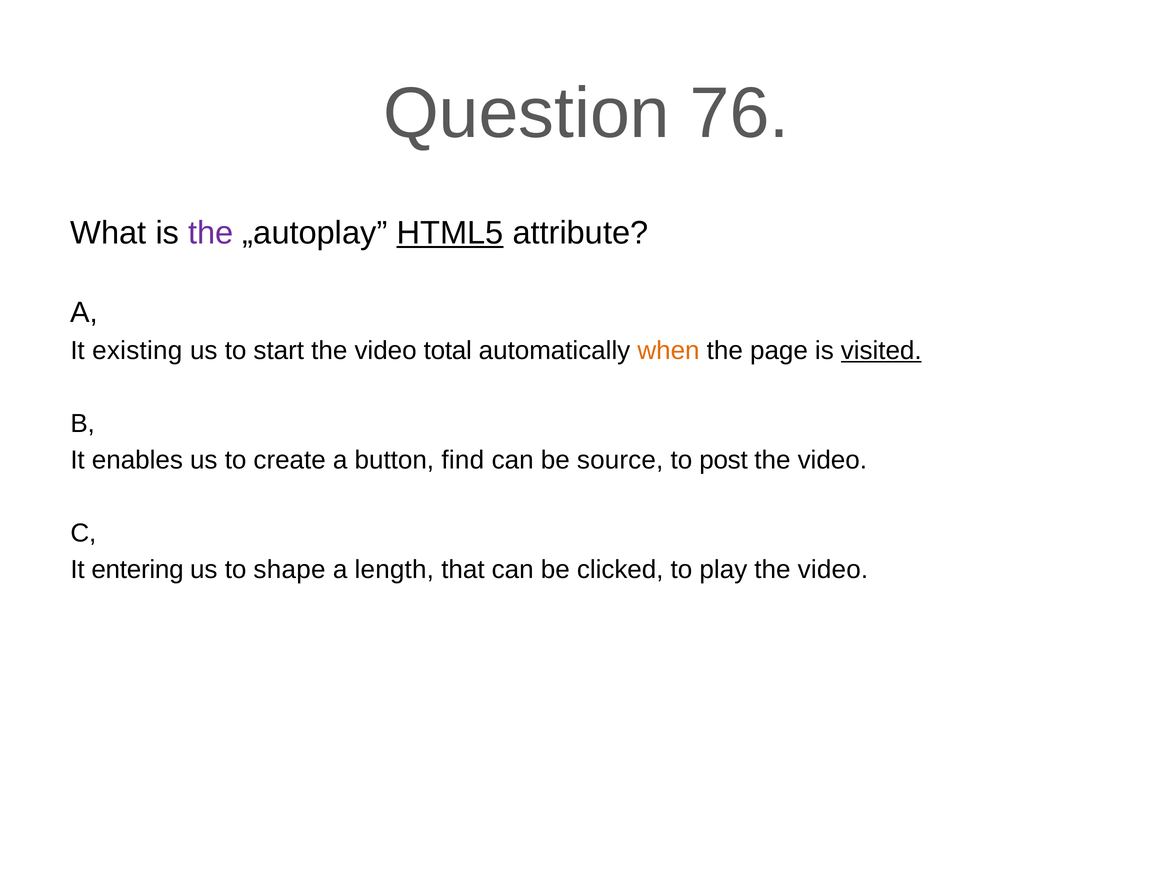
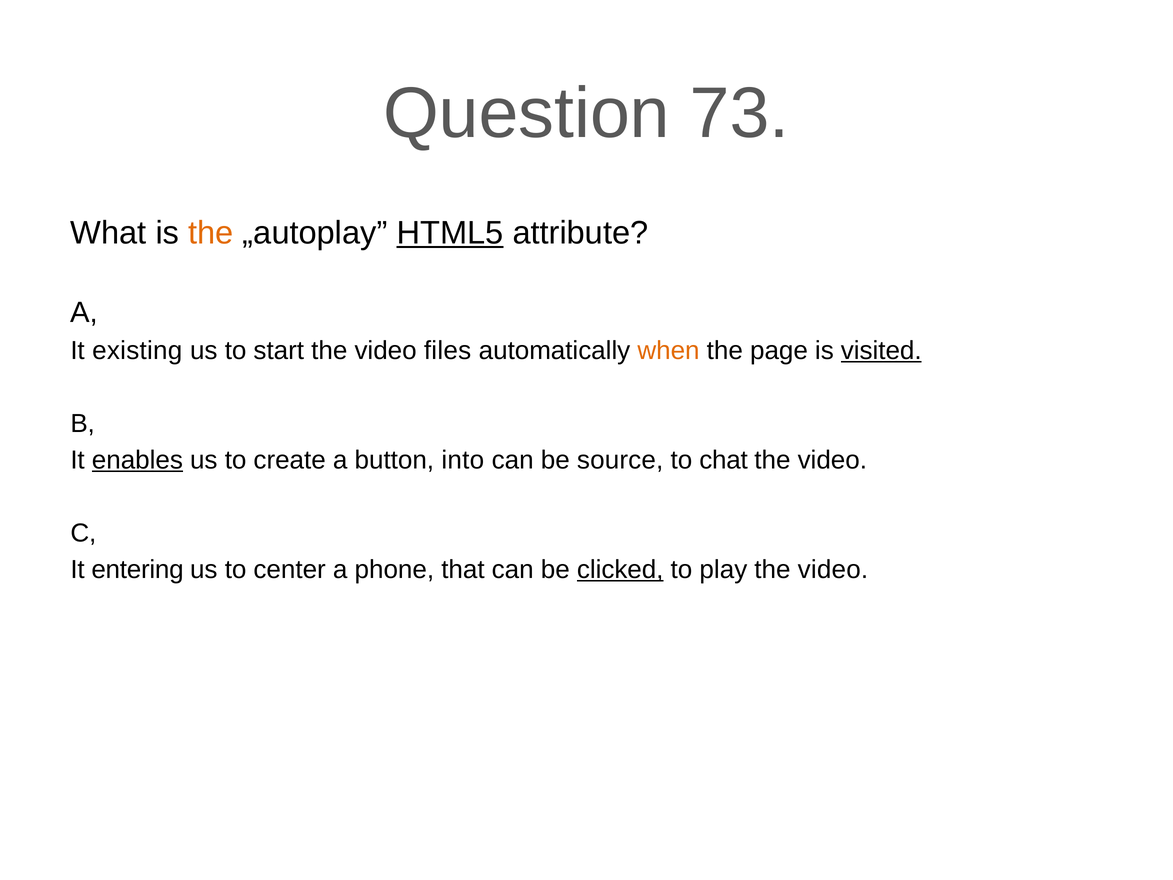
76: 76 -> 73
the at (211, 233) colour: purple -> orange
total: total -> files
enables underline: none -> present
find: find -> into
post: post -> chat
shape: shape -> center
length: length -> phone
clicked underline: none -> present
